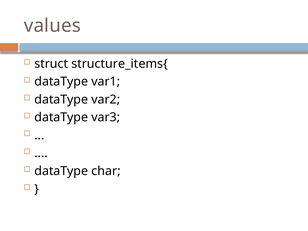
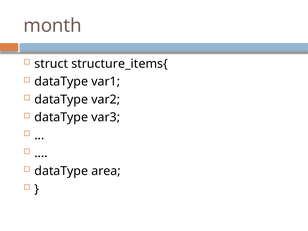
values: values -> month
char: char -> area
